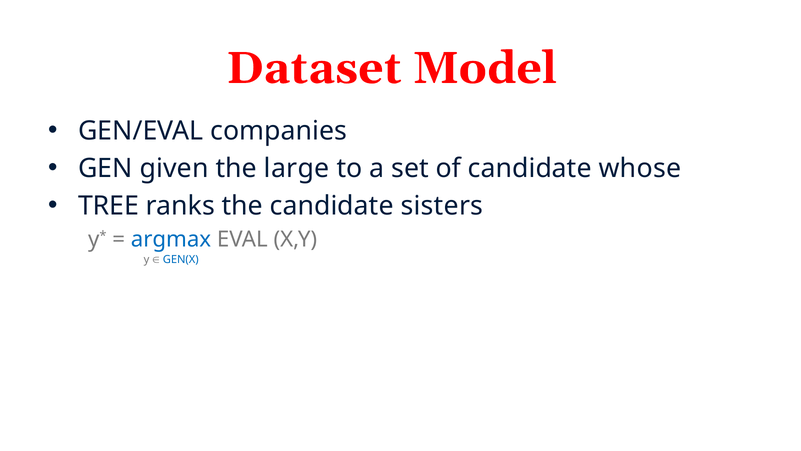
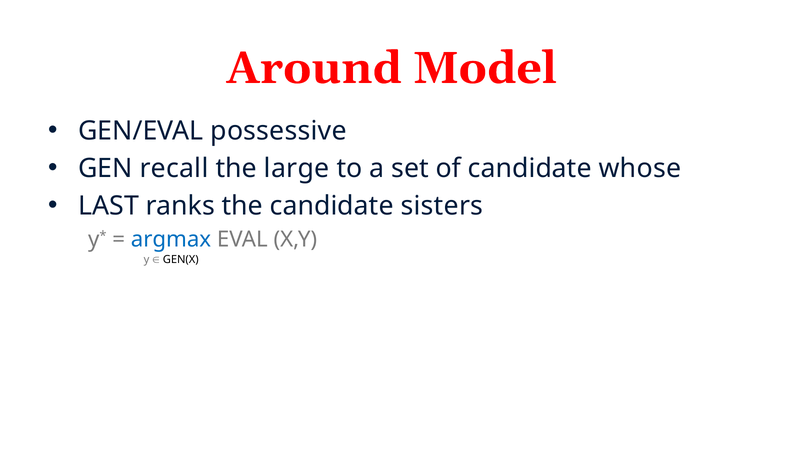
Dataset: Dataset -> Around
companies: companies -> possessive
given: given -> recall
TREE: TREE -> LAST
GEN(X colour: blue -> black
